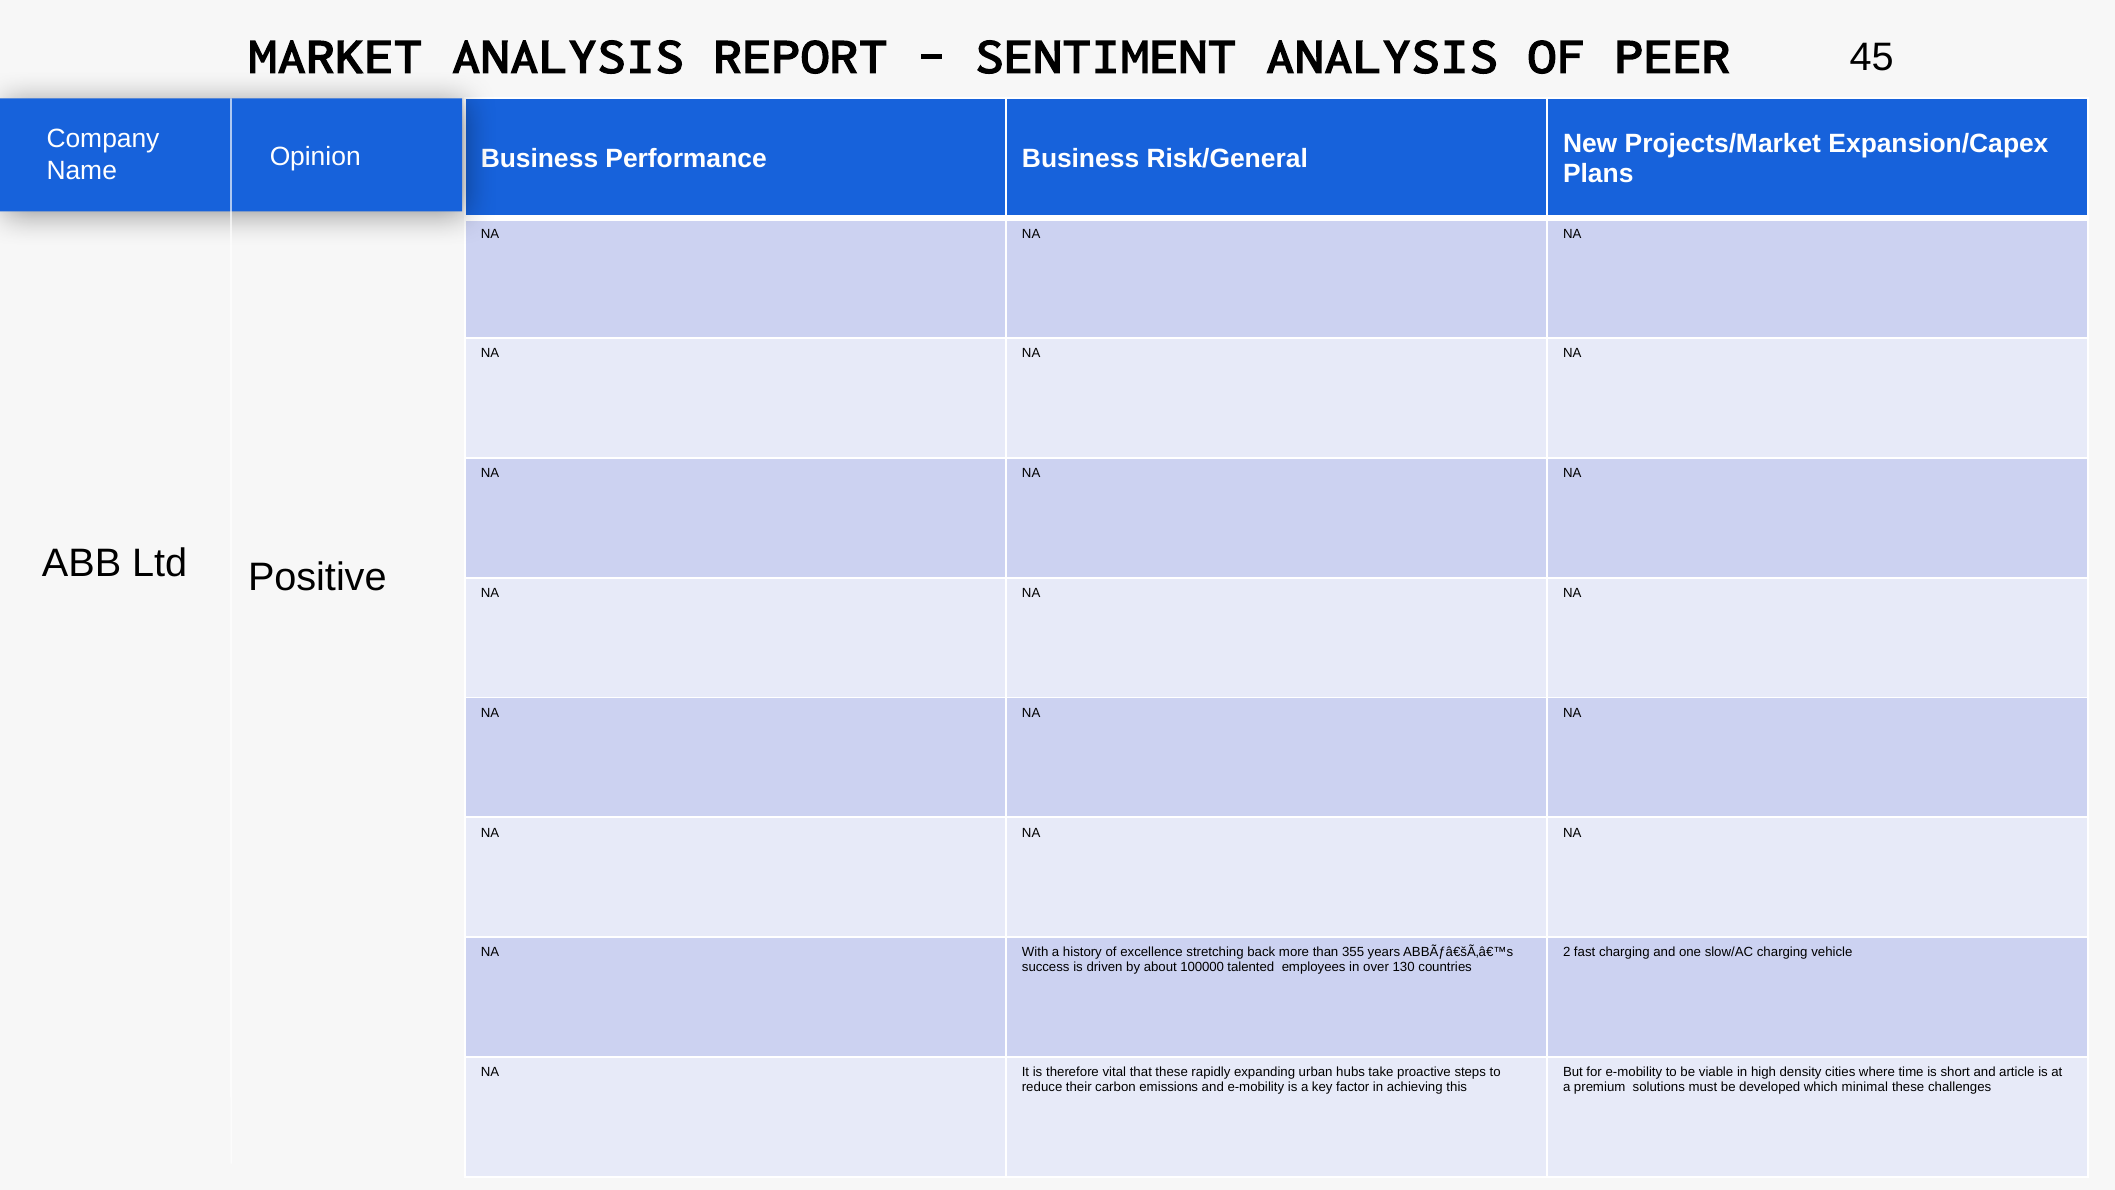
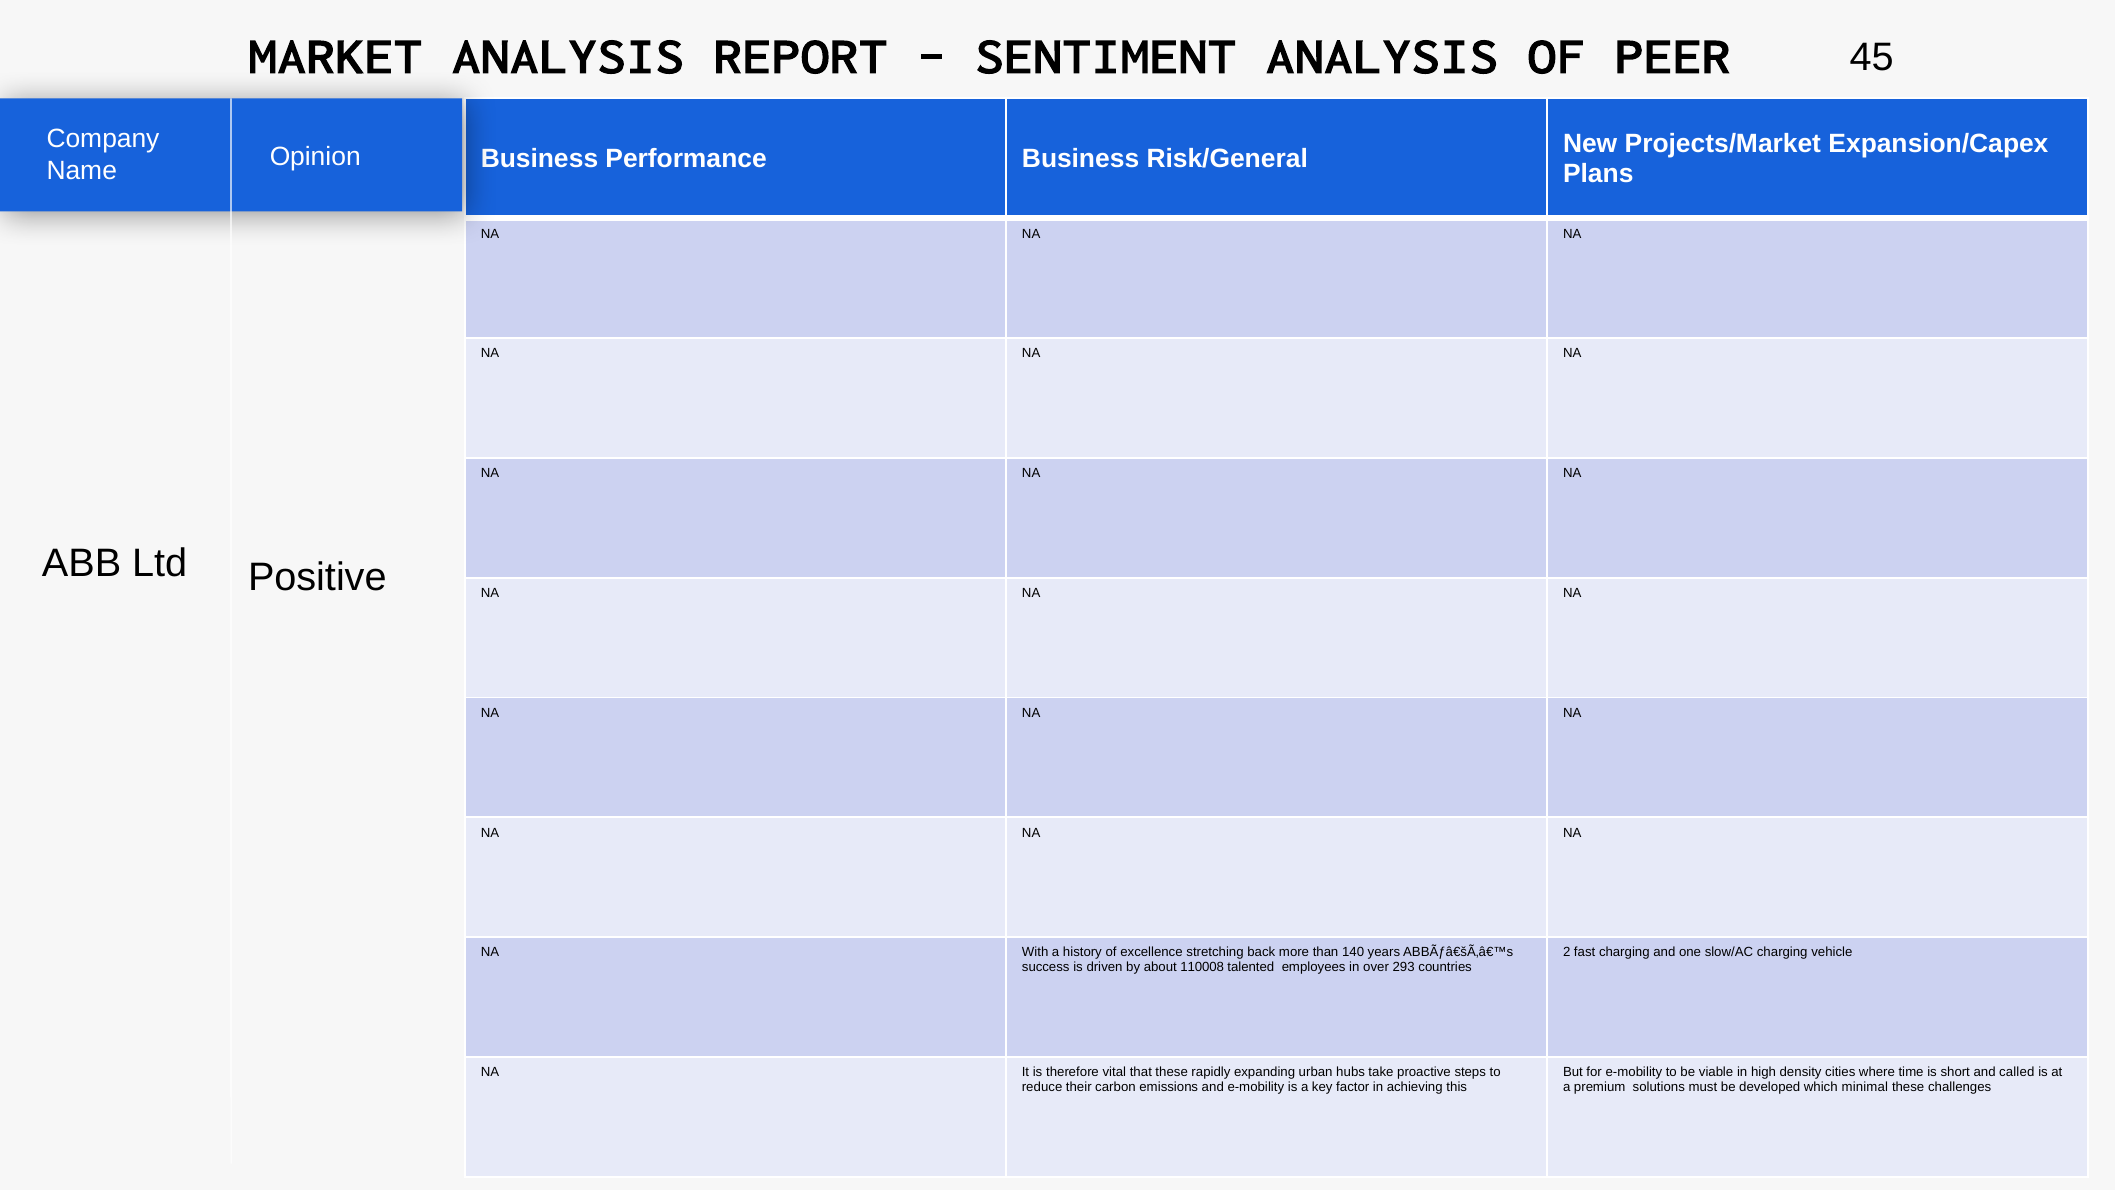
355: 355 -> 140
100000: 100000 -> 110008
130: 130 -> 293
article: article -> called
